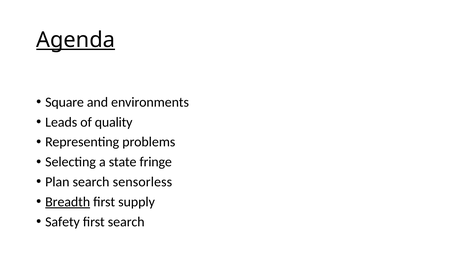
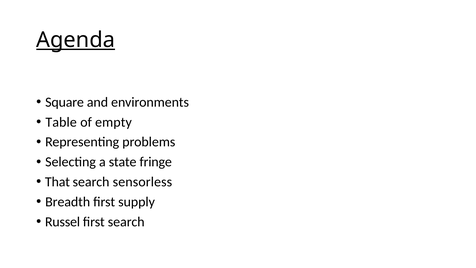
Leads: Leads -> Table
quality: quality -> empty
Plan: Plan -> That
Breadth underline: present -> none
Safety: Safety -> Russel
